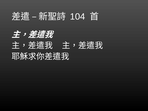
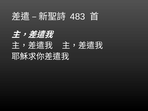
104: 104 -> 483
